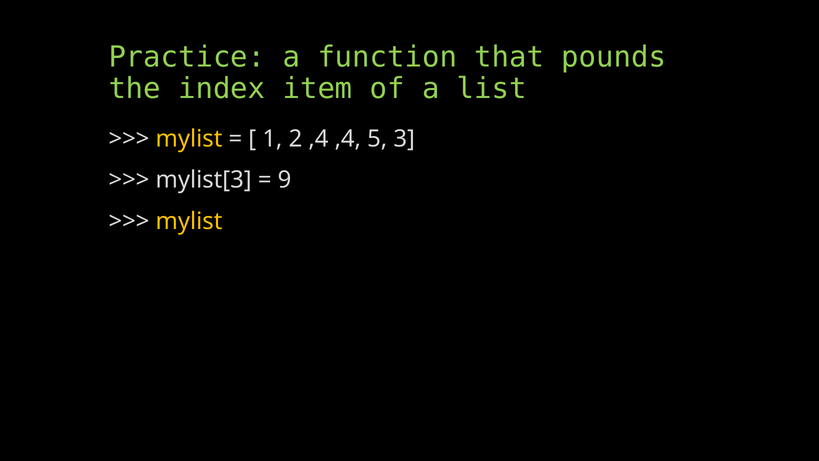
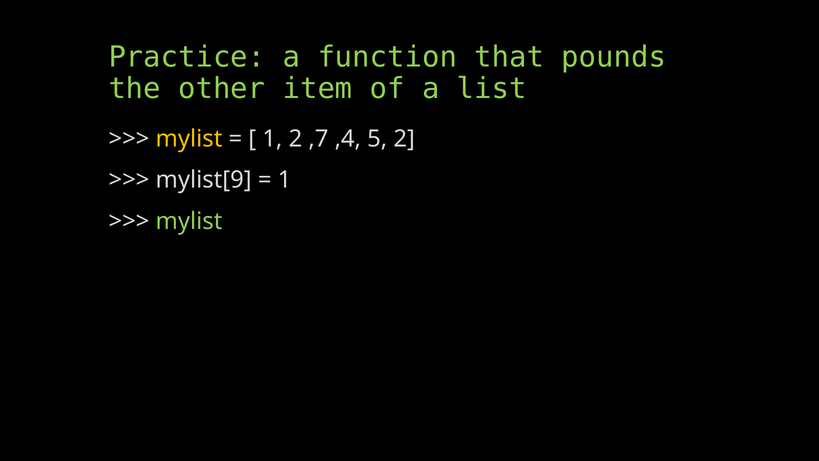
index: index -> other
2 ,4: ,4 -> ,7
5 3: 3 -> 2
mylist[3: mylist[3 -> mylist[9
9 at (285, 180): 9 -> 1
mylist at (189, 221) colour: yellow -> light green
